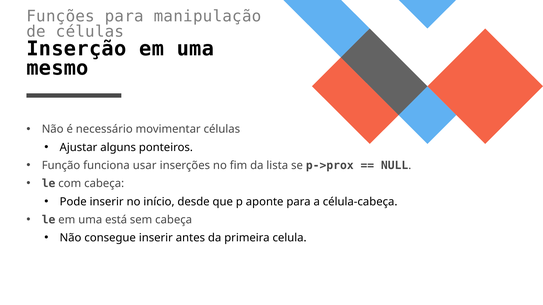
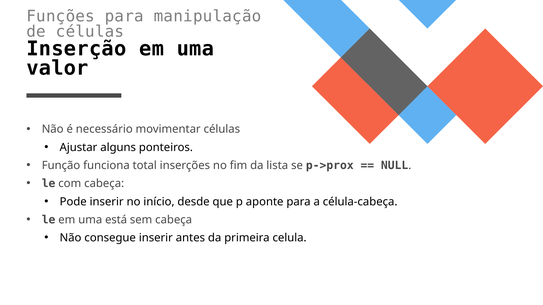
mesmo: mesmo -> valor
usar: usar -> total
